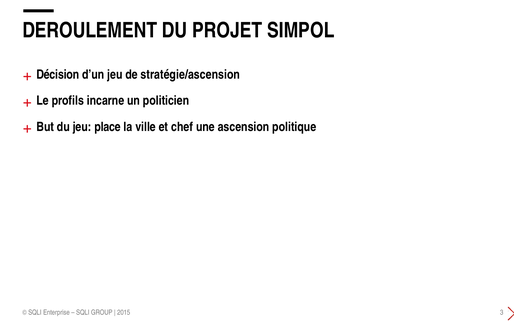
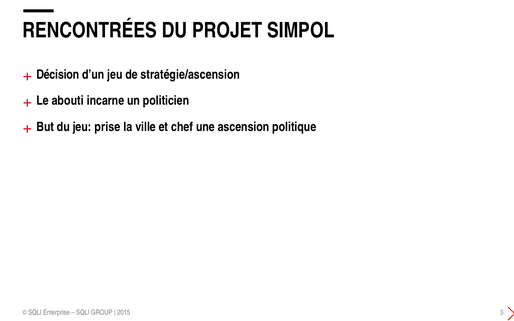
DEROULEMENT: DEROULEMENT -> RENCONTRÉES
profils: profils -> abouti
place: place -> prise
